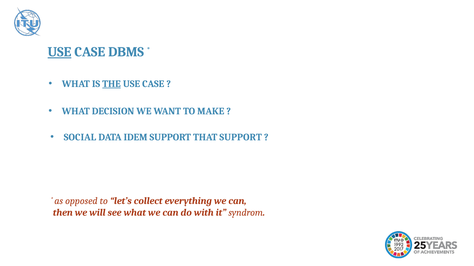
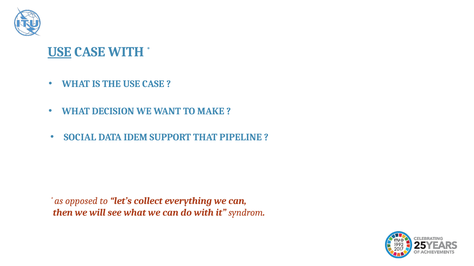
CASE DBMS: DBMS -> WITH
THE underline: present -> none
THAT SUPPORT: SUPPORT -> PIPELINE
